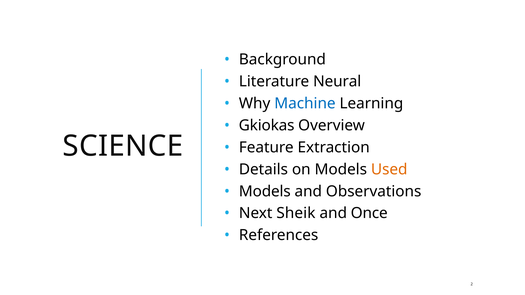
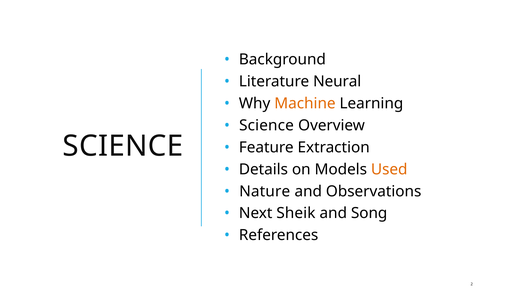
Machine colour: blue -> orange
Gkiokas at (267, 126): Gkiokas -> Science
Models at (265, 191): Models -> Nature
Once: Once -> Song
